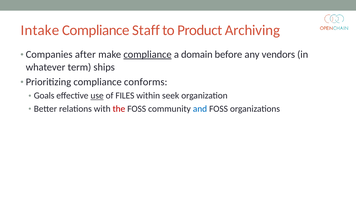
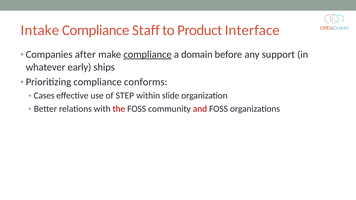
Archiving: Archiving -> Interface
vendors: vendors -> support
term: term -> early
Goals: Goals -> Cases
use underline: present -> none
FILES: FILES -> STEP
seek: seek -> slide
and colour: blue -> red
